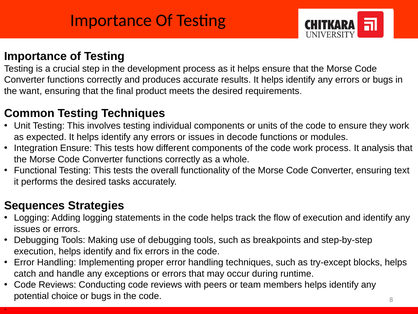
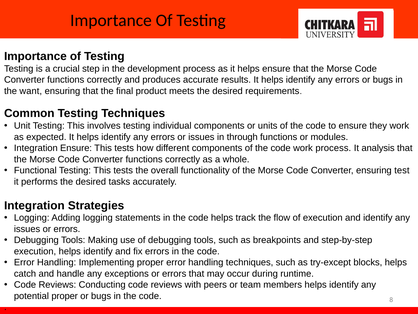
decode: decode -> through
text: text -> test
Sequences at (34, 205): Sequences -> Integration
potential choice: choice -> proper
